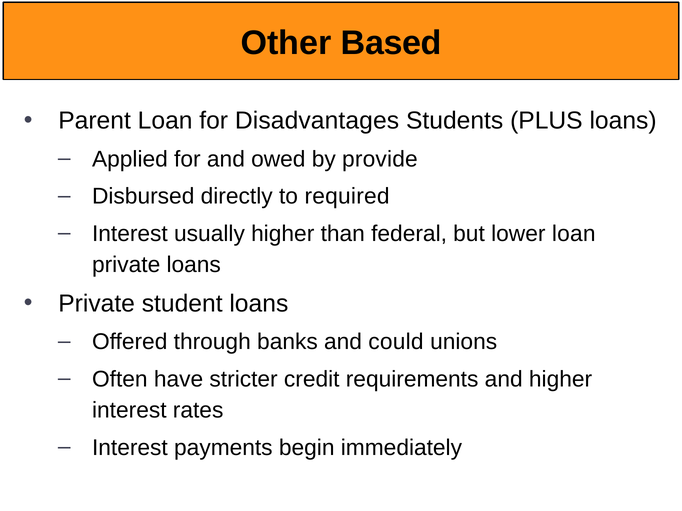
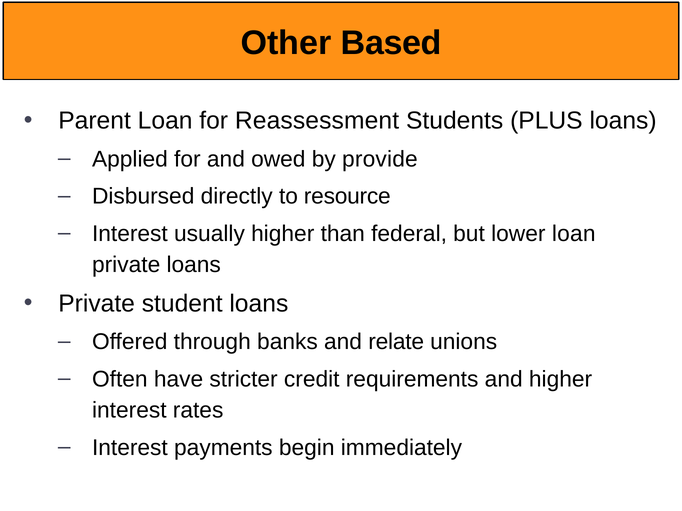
Disadvantages: Disadvantages -> Reassessment
required: required -> resource
could: could -> relate
